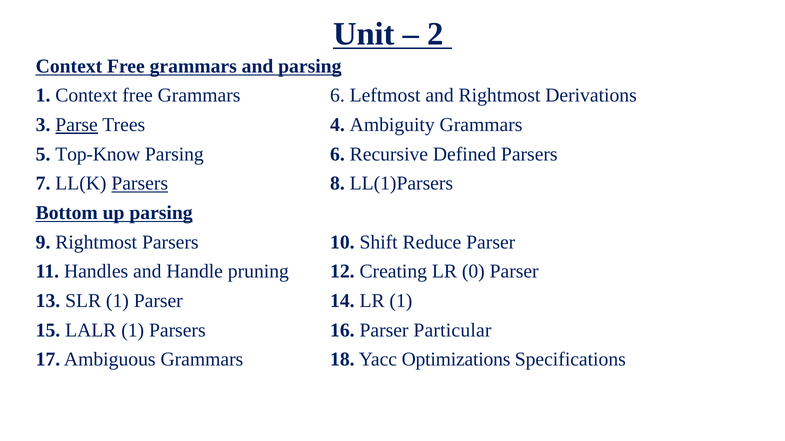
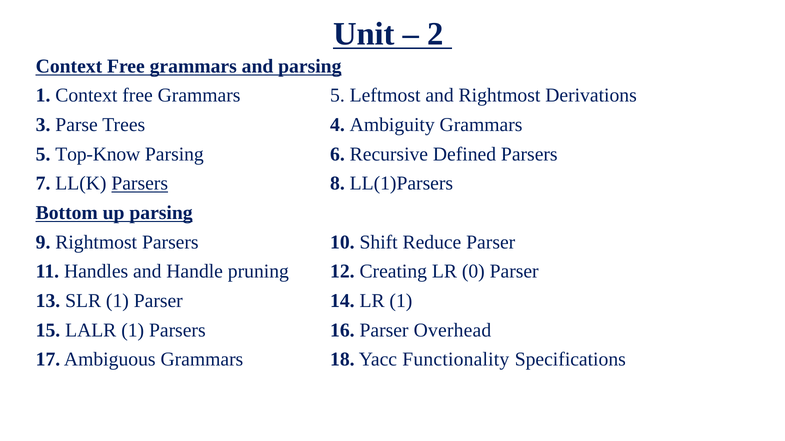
free Grammars 6: 6 -> 5
Parse underline: present -> none
Particular: Particular -> Overhead
Optimizations: Optimizations -> Functionality
